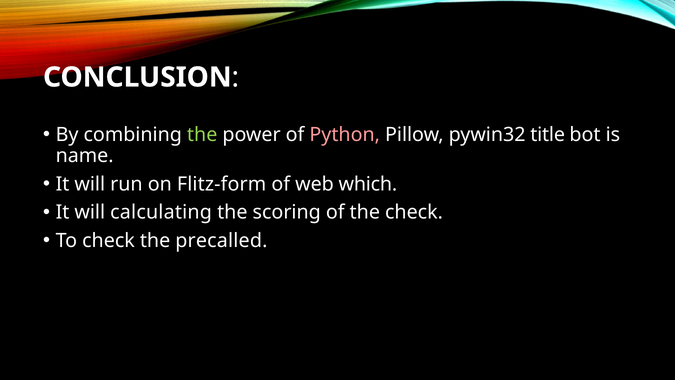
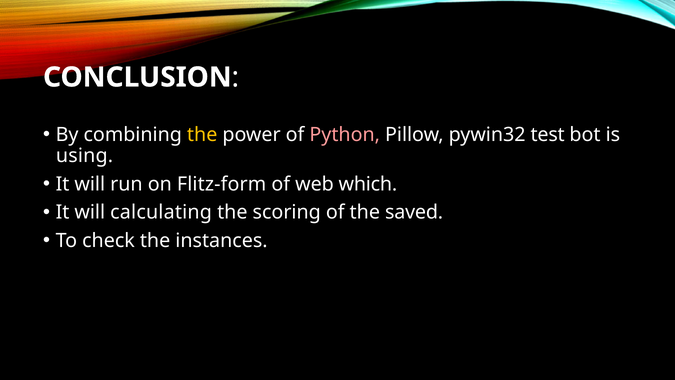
the at (202, 135) colour: light green -> yellow
title: title -> test
name: name -> using
the check: check -> saved
precalled: precalled -> instances
